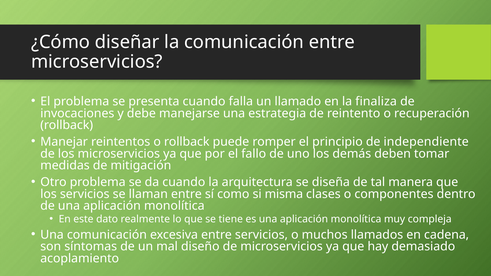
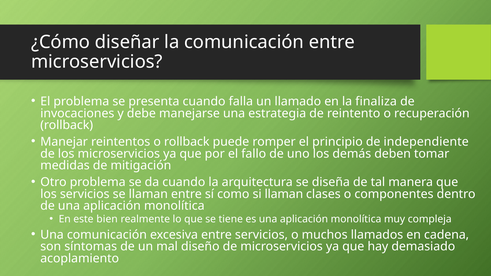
si misma: misma -> llaman
dato: dato -> bien
